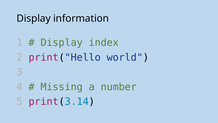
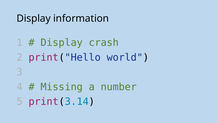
index: index -> crash
